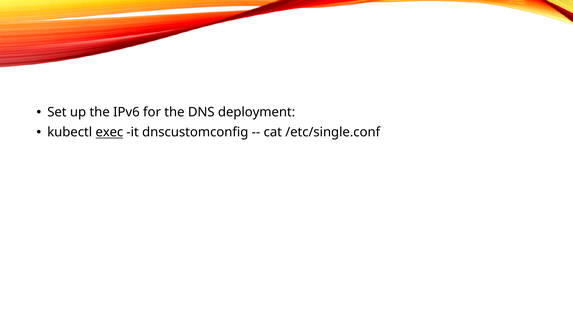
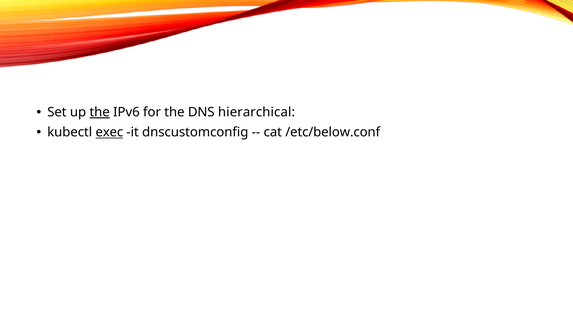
the at (100, 112) underline: none -> present
deployment: deployment -> hierarchical
/etc/single.conf: /etc/single.conf -> /etc/below.conf
